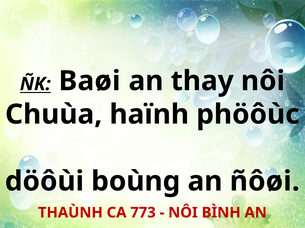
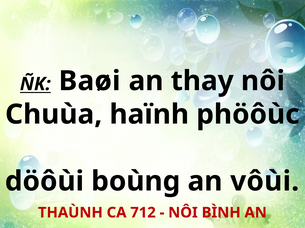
ñôøi: ñôøi -> vôùi
773: 773 -> 712
